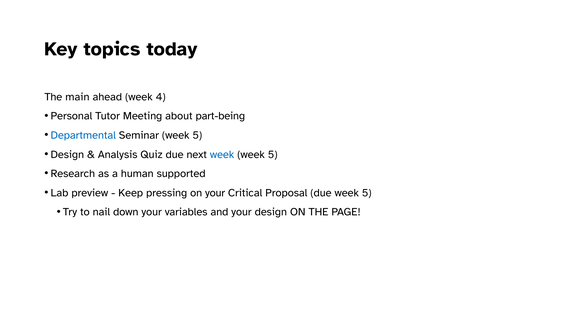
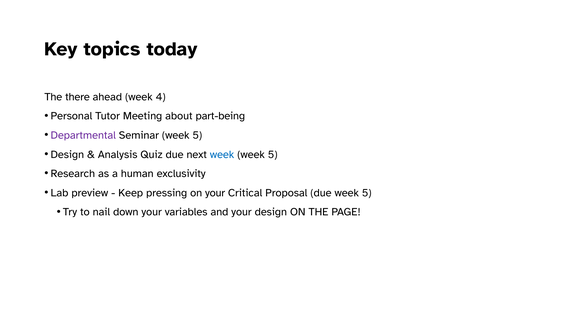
main: main -> there
Departmental colour: blue -> purple
supported: supported -> exclusivity
